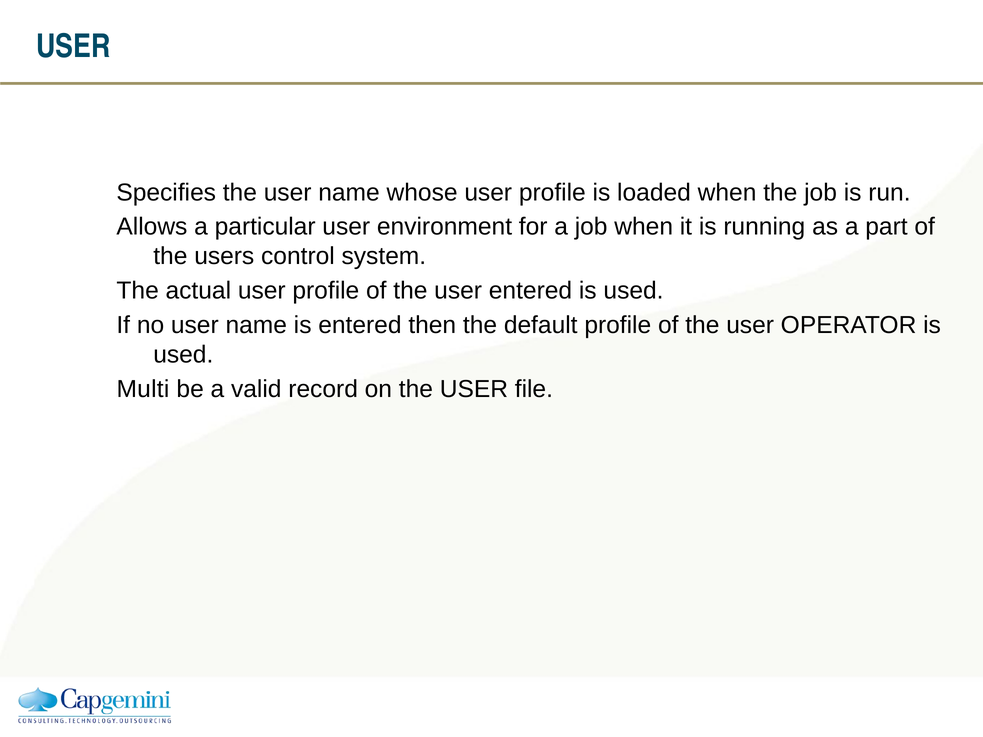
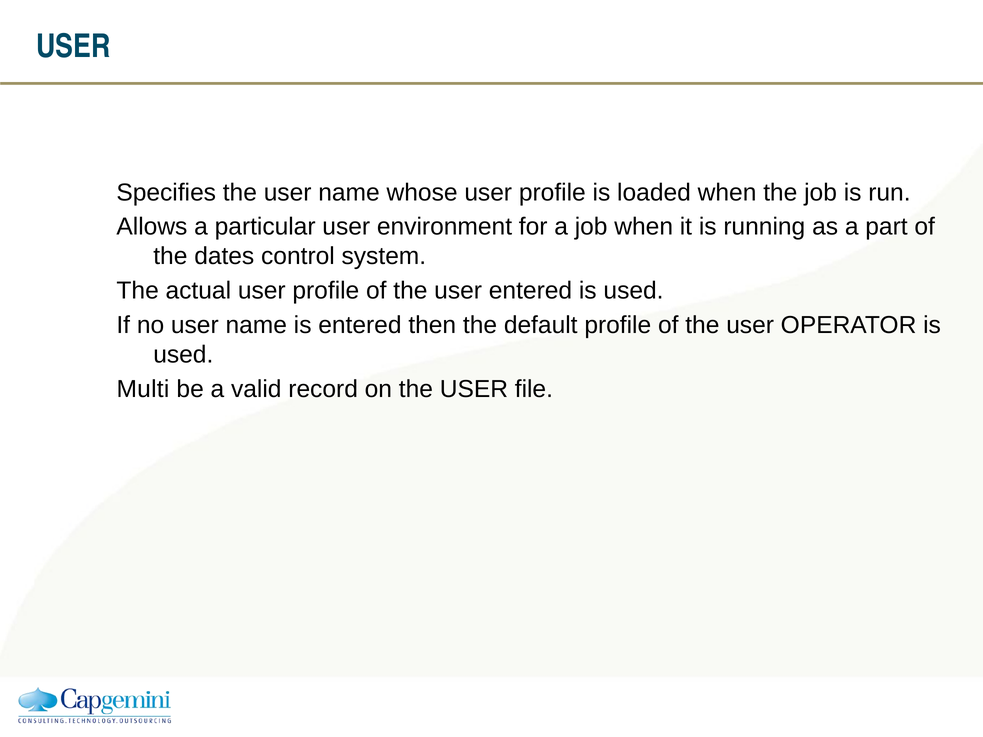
users: users -> dates
